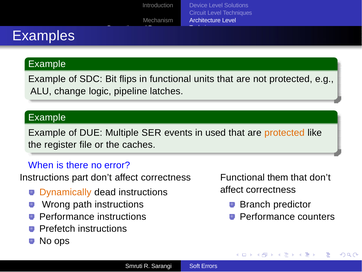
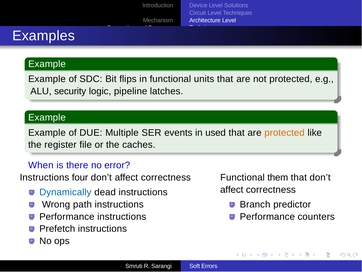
change: change -> security
part: part -> four
Dynamically colour: orange -> blue
